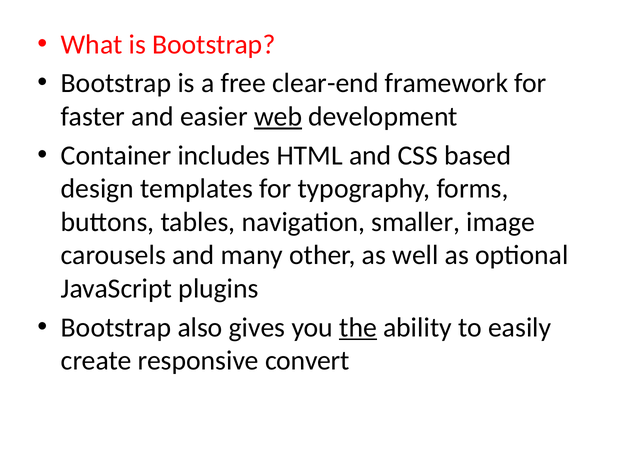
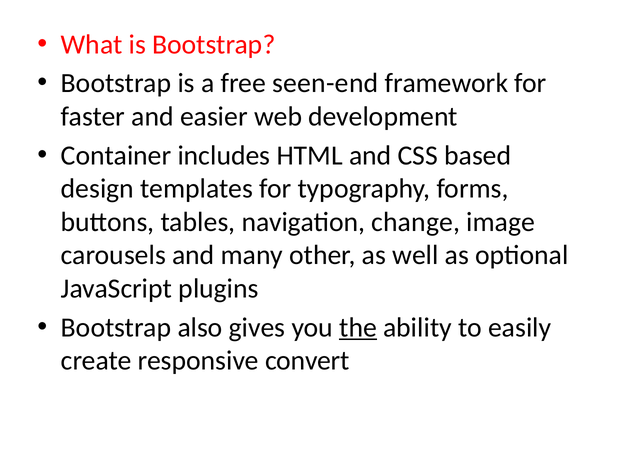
clear-end: clear-end -> seen-end
web underline: present -> none
smaller: smaller -> change
